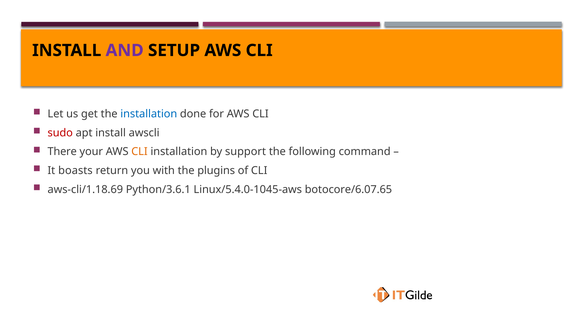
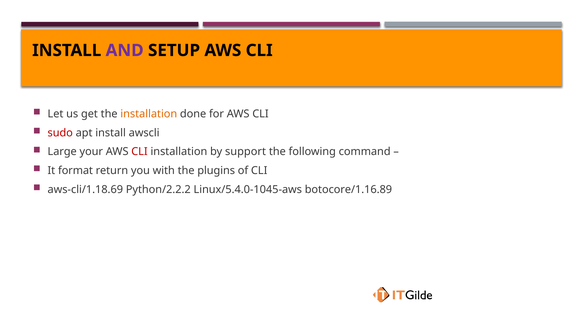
installation at (149, 114) colour: blue -> orange
There: There -> Large
CLI at (140, 152) colour: orange -> red
boasts: boasts -> format
Python/3.6.1: Python/3.6.1 -> Python/2.2.2
botocore/6.07.65: botocore/6.07.65 -> botocore/1.16.89
